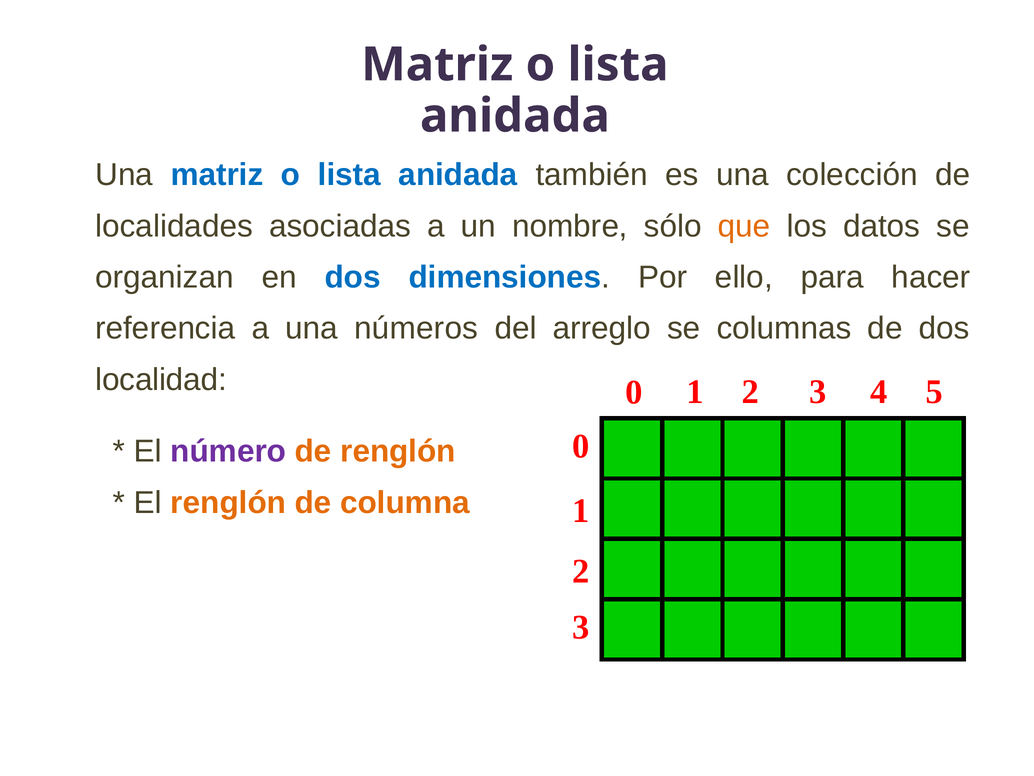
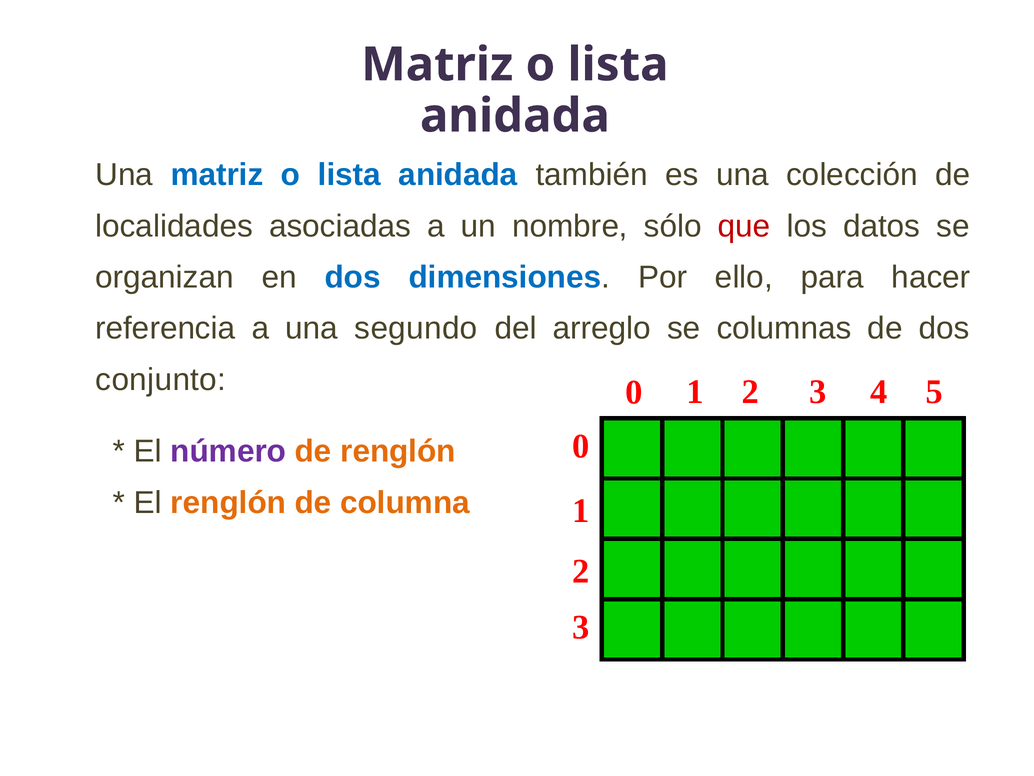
que colour: orange -> red
números: números -> segundo
localidad: localidad -> conjunto
